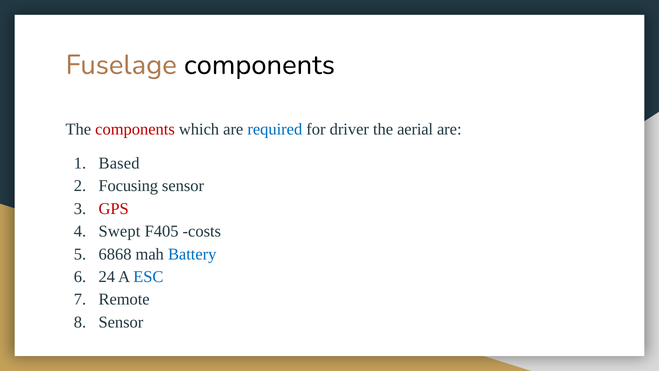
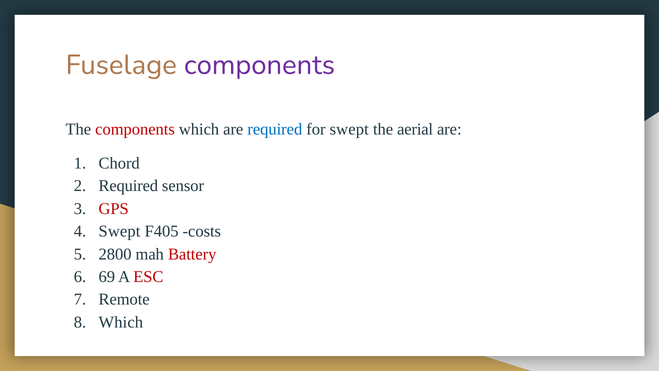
components at (259, 65) colour: black -> purple
for driver: driver -> swept
Based: Based -> Chord
Focusing at (128, 186): Focusing -> Required
6868: 6868 -> 2800
Battery colour: blue -> red
24: 24 -> 69
ESC colour: blue -> red
Sensor at (121, 322): Sensor -> Which
